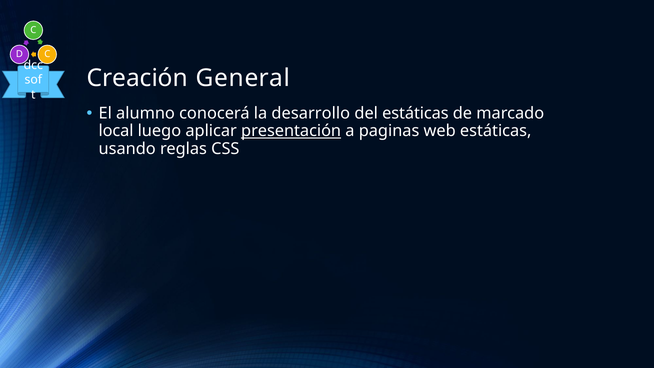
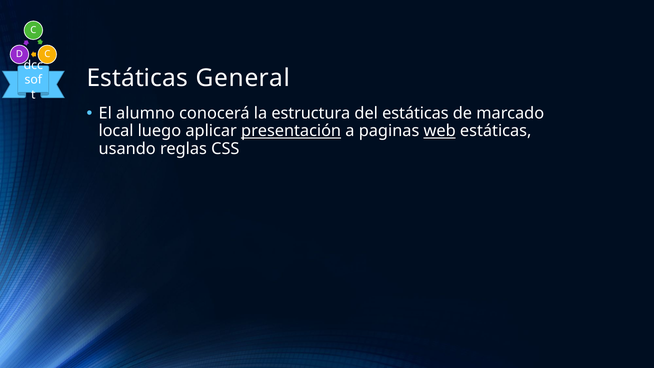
Creación at (137, 78): Creación -> Estáticas
desarrollo: desarrollo -> estructura
web underline: none -> present
